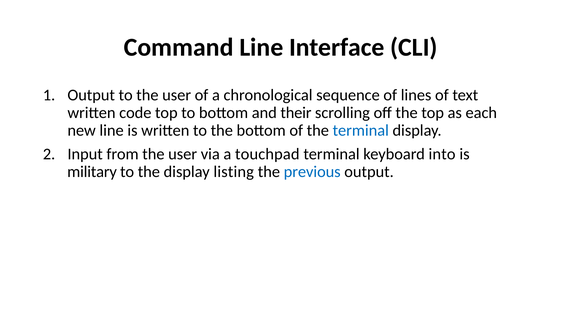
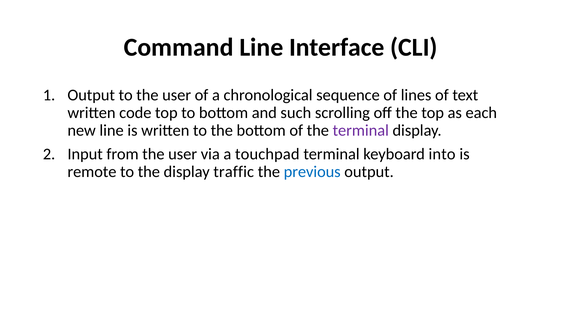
their: their -> such
terminal at (361, 130) colour: blue -> purple
military: military -> remote
listing: listing -> traffic
